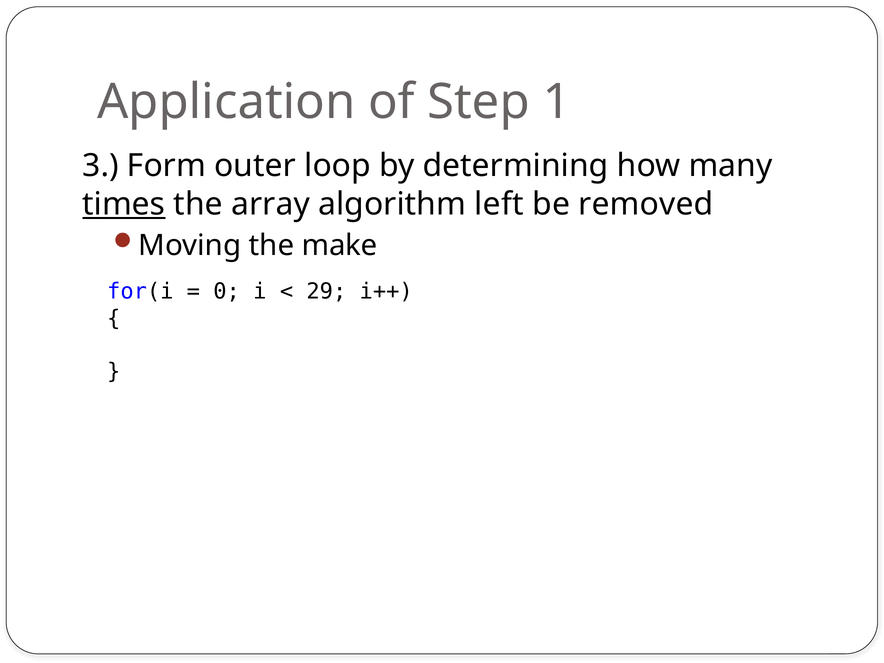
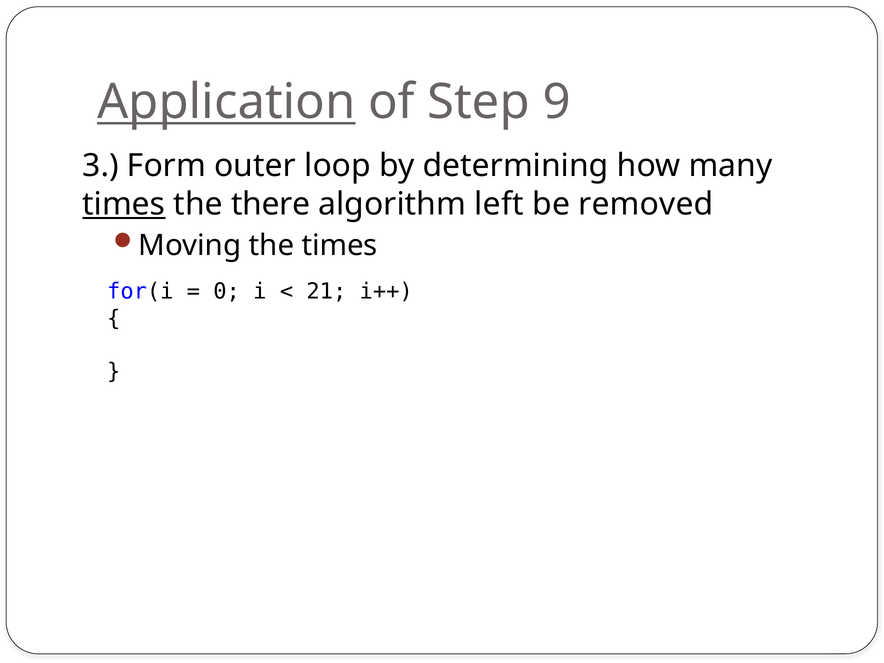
Application underline: none -> present
1: 1 -> 9
array: array -> there
the make: make -> times
29: 29 -> 21
